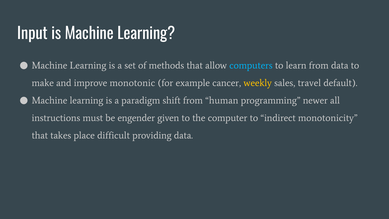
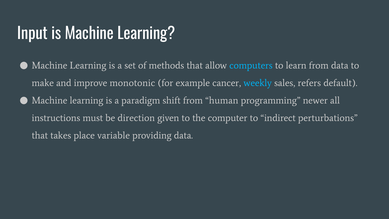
weekly colour: yellow -> light blue
travel: travel -> refers
engender: engender -> direction
monotonicity: monotonicity -> perturbations
difficult: difficult -> variable
